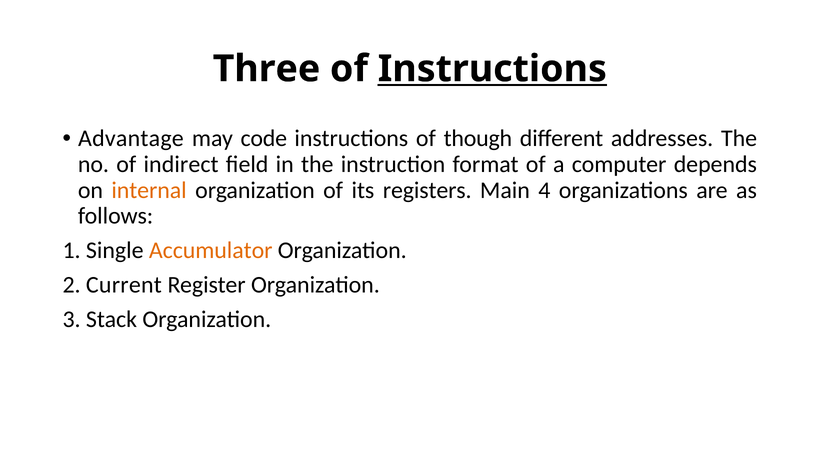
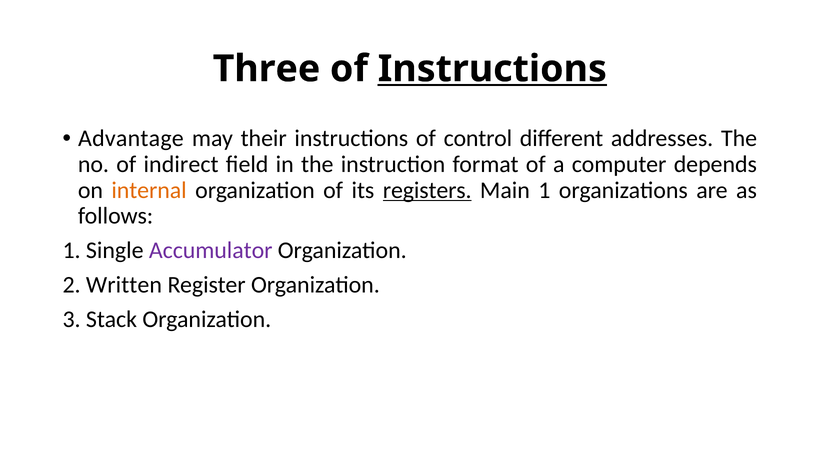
code: code -> their
though: though -> control
registers underline: none -> present
Main 4: 4 -> 1
Accumulator colour: orange -> purple
Current: Current -> Written
